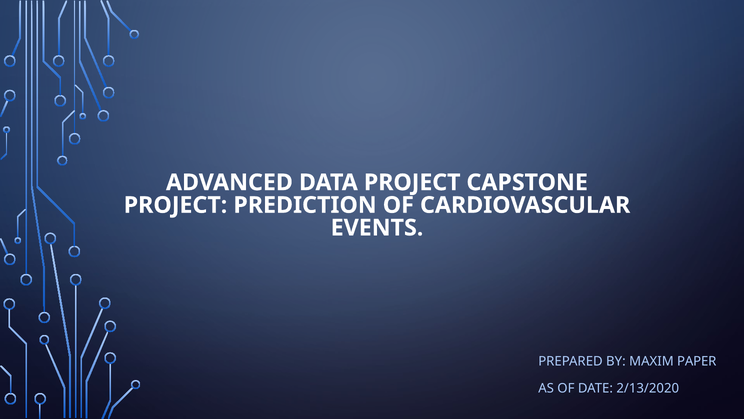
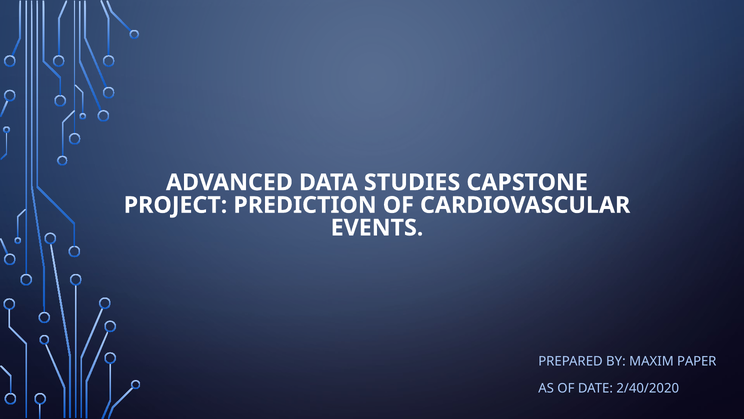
DATA PROJECT: PROJECT -> STUDIES
2/13/2020: 2/13/2020 -> 2/40/2020
